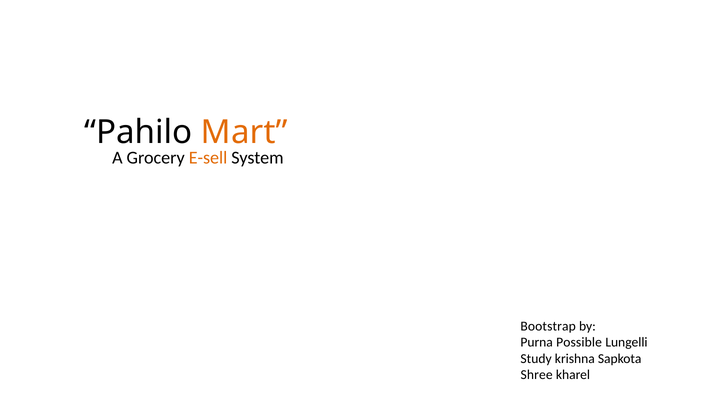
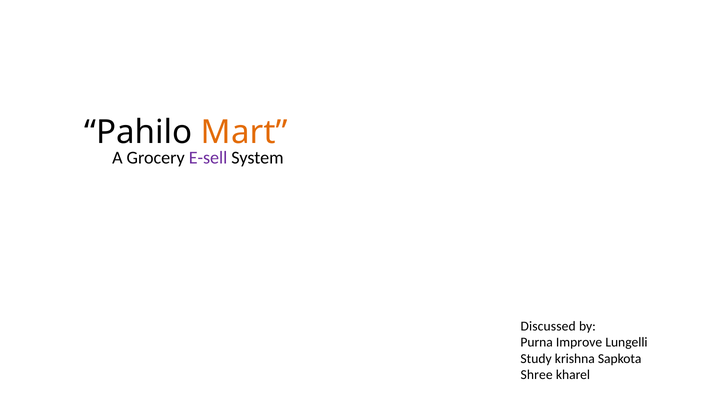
E-sell colour: orange -> purple
Bootstrap: Bootstrap -> Discussed
Possible: Possible -> Improve
